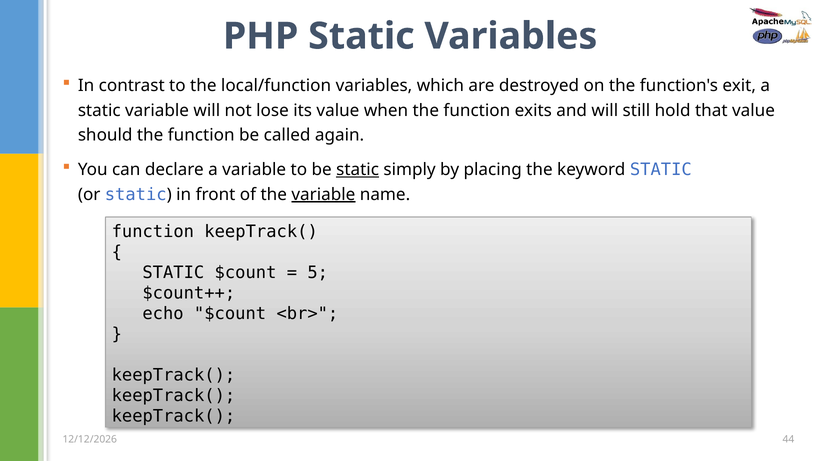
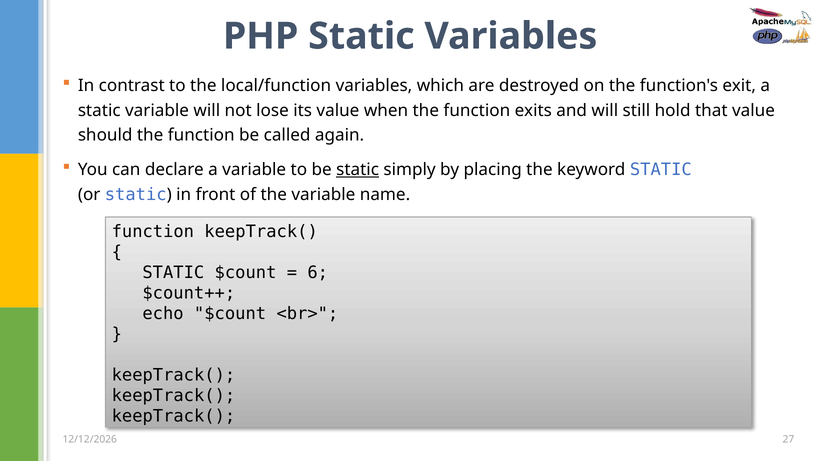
variable at (323, 194) underline: present -> none
5: 5 -> 6
44: 44 -> 27
